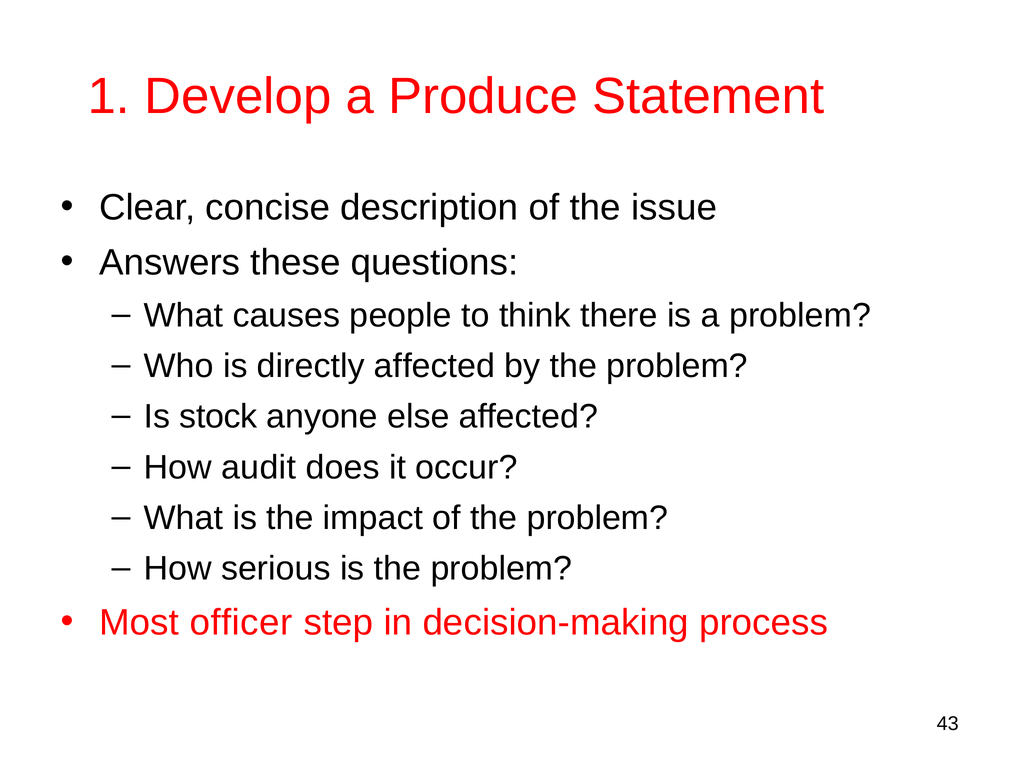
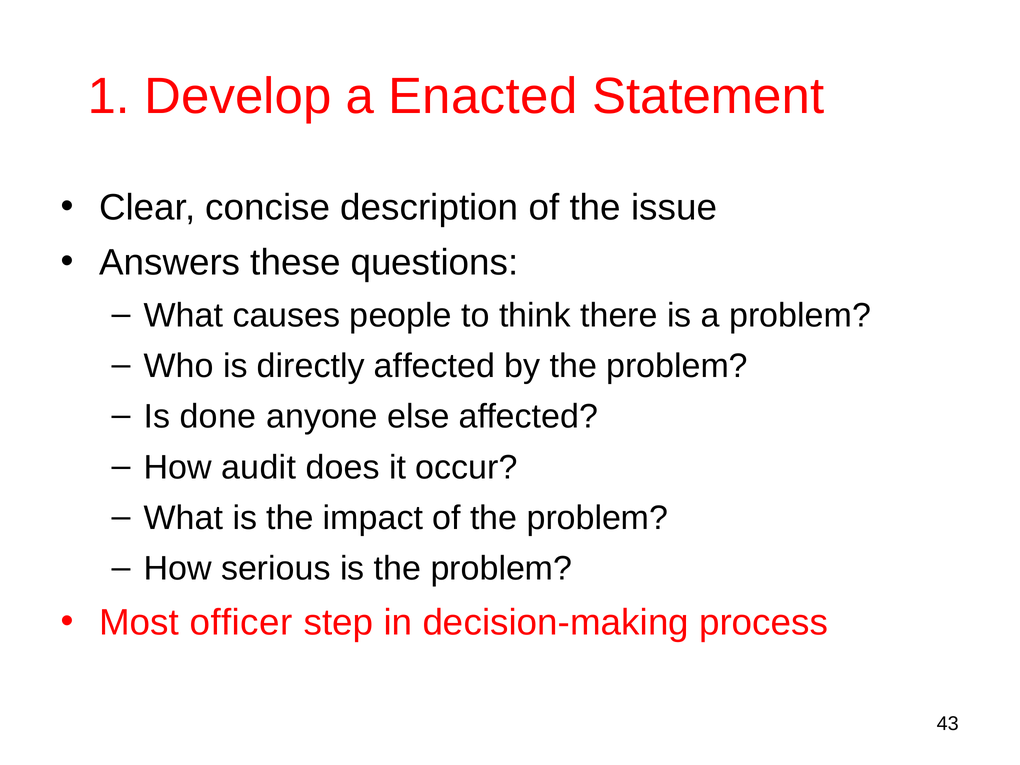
Produce: Produce -> Enacted
stock: stock -> done
